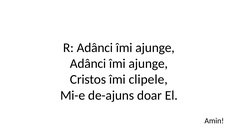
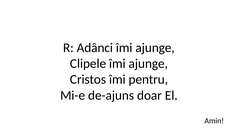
Adânci at (88, 64): Adânci -> Clipele
clipele: clipele -> pentru
